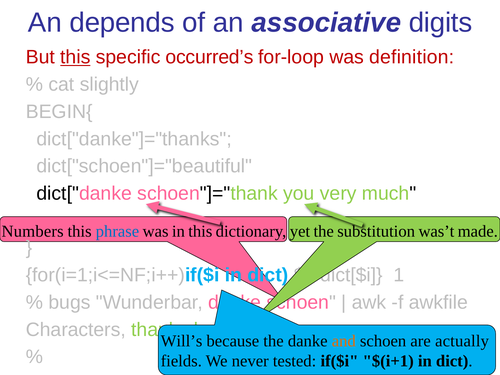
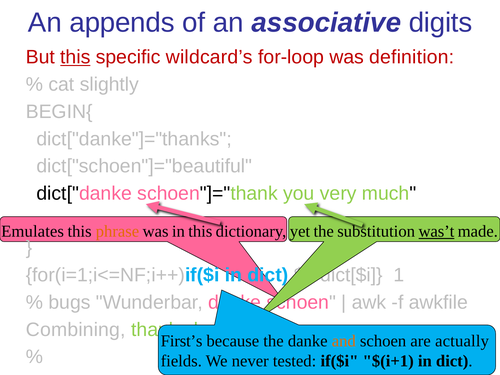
depends: depends -> appends
occurred’s: occurred’s -> wildcard’s
Numbers: Numbers -> Emulates
phrase colour: blue -> orange
was’t underline: none -> present
Characters: Characters -> Combining
Will’s: Will’s -> First’s
